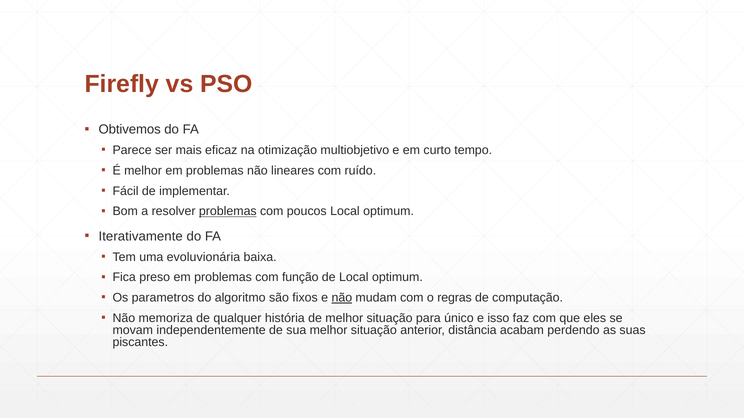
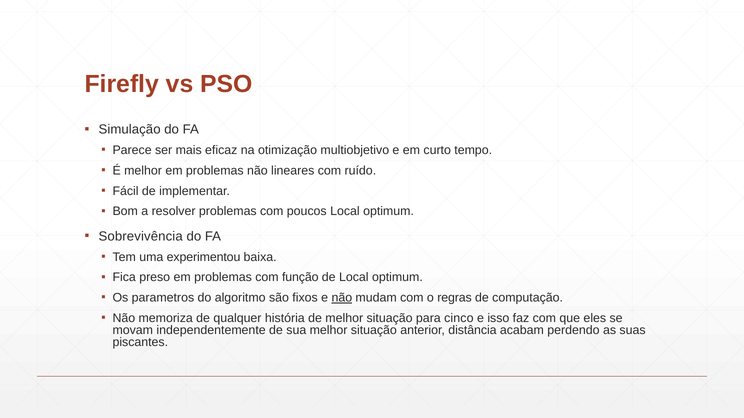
Obtivemos: Obtivemos -> Simulação
problemas at (228, 212) underline: present -> none
Iterativamente: Iterativamente -> Sobrevivência
evoluvionária: evoluvionária -> experimentou
único: único -> cinco
